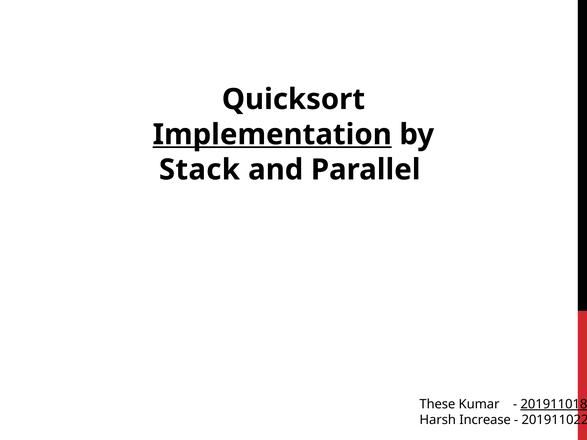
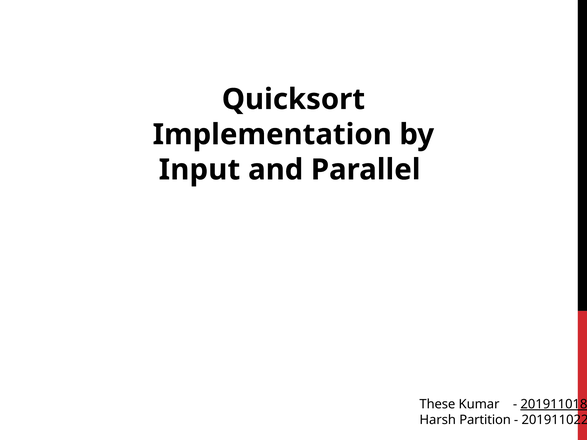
Implementation underline: present -> none
Stack: Stack -> Input
Increase: Increase -> Partition
